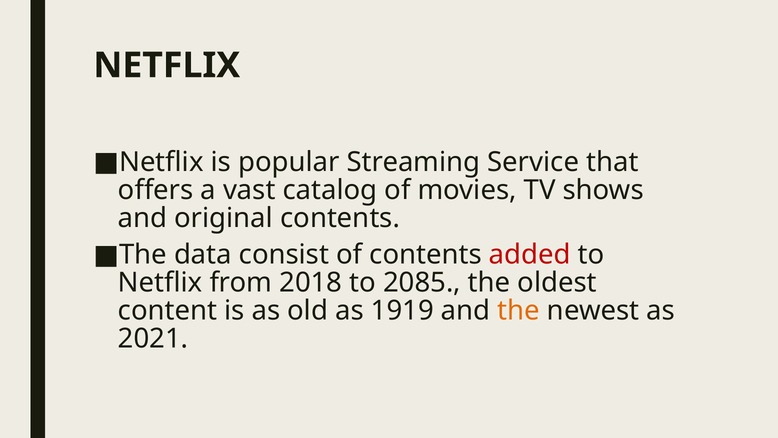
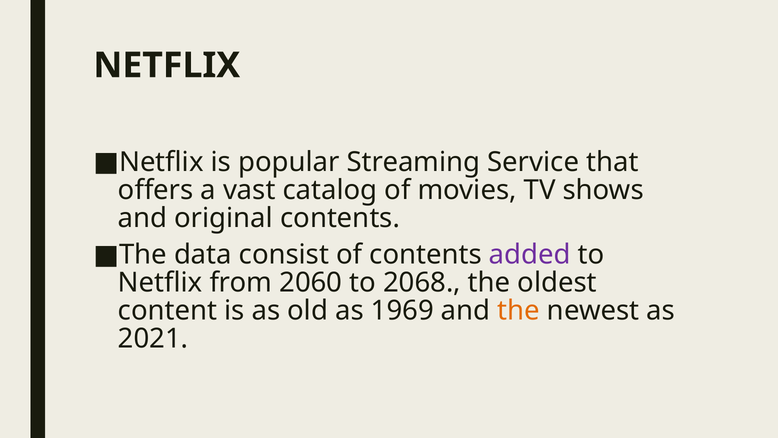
added colour: red -> purple
2018: 2018 -> 2060
2085: 2085 -> 2068
1919: 1919 -> 1969
